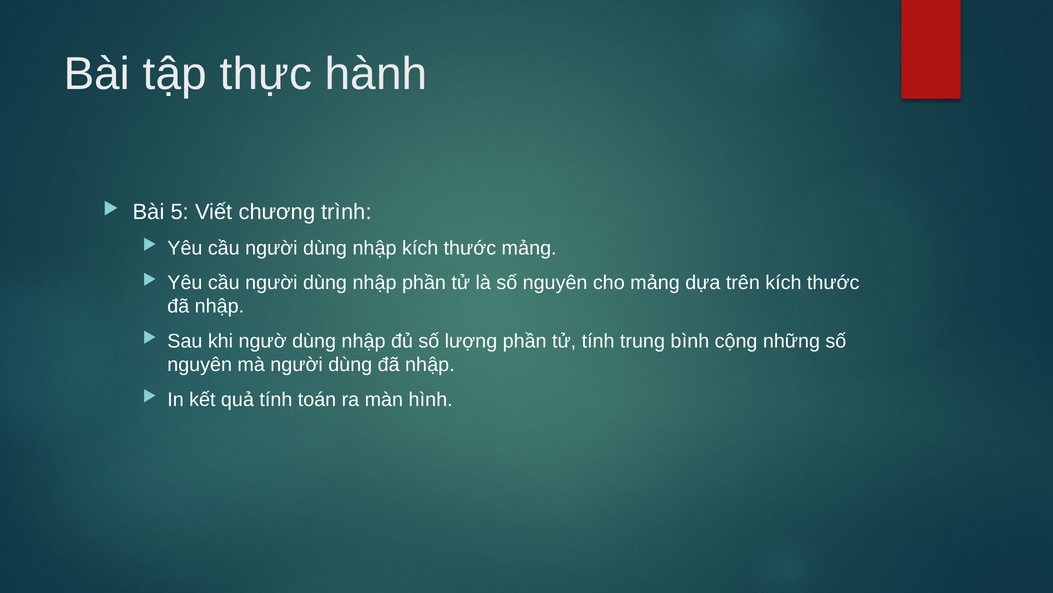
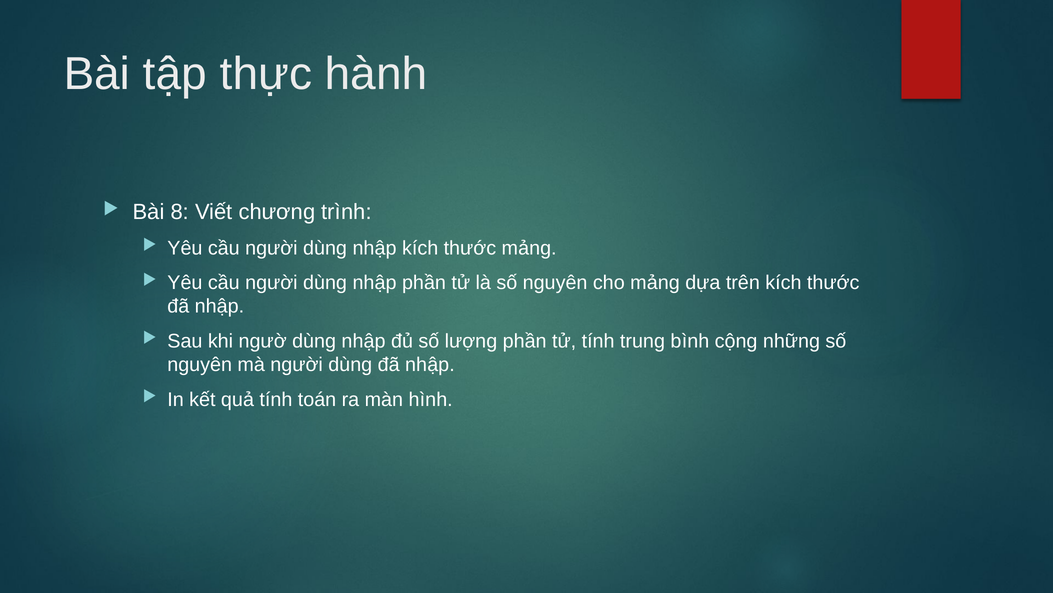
5: 5 -> 8
